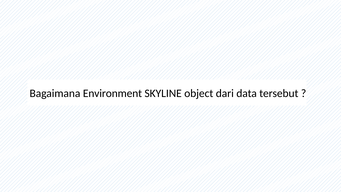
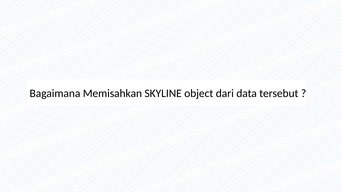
Environment: Environment -> Memisahkan
